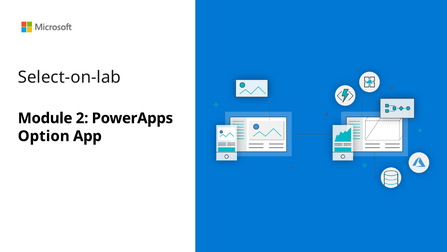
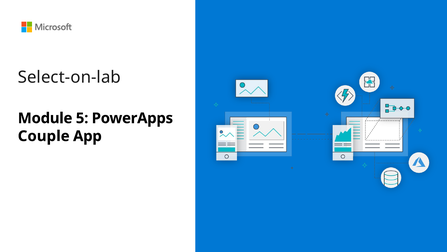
2: 2 -> 5
Option: Option -> Couple
